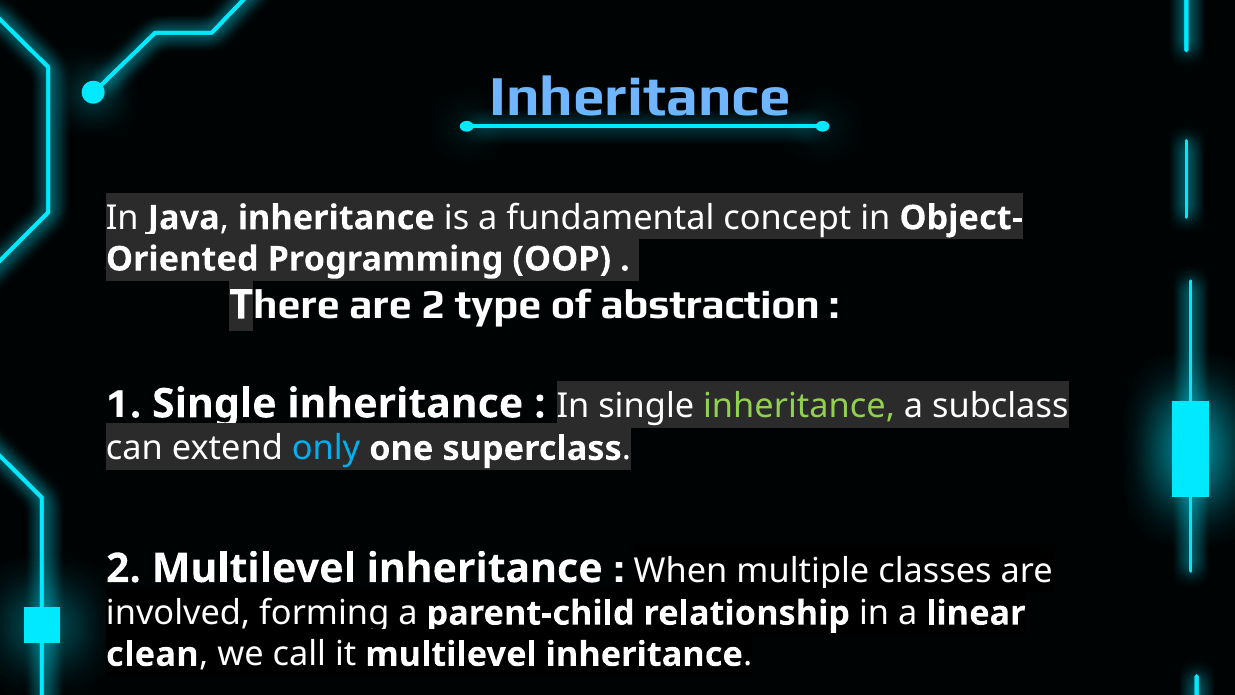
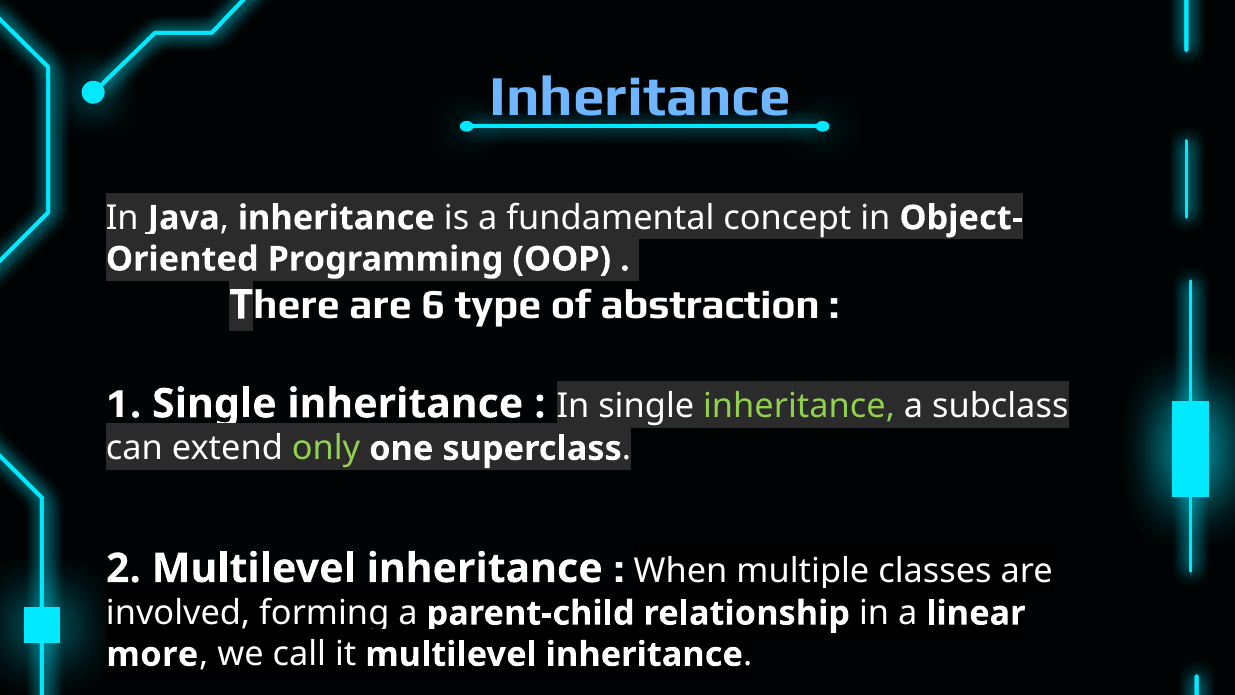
are 2: 2 -> 6
only colour: light blue -> light green
clean: clean -> more
